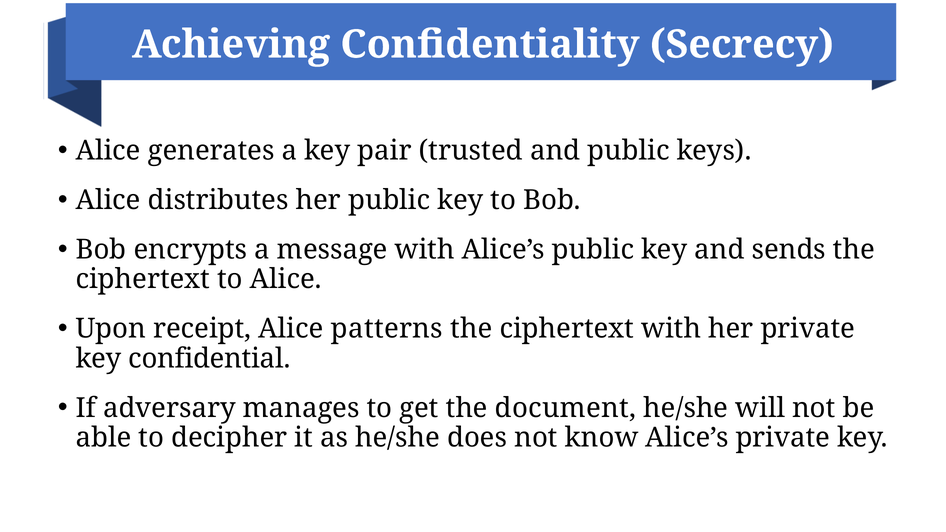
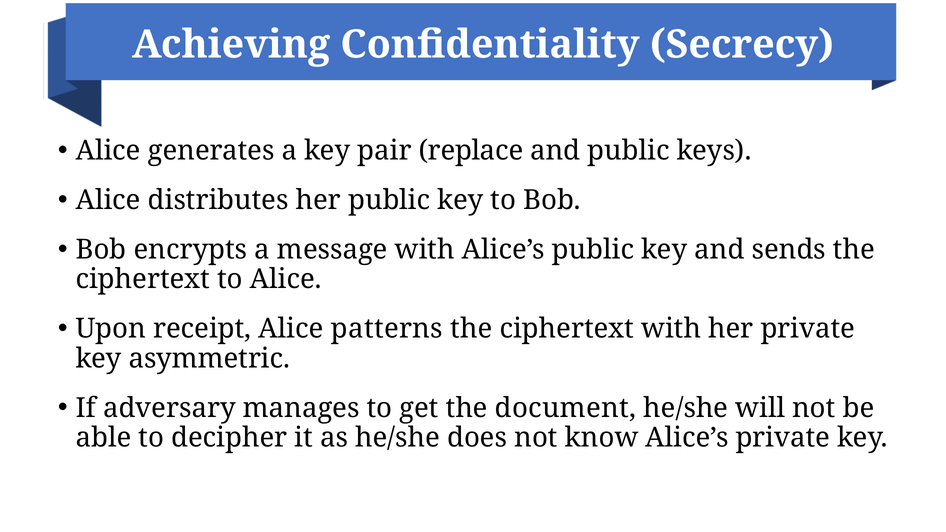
trusted: trusted -> replace
confidential: confidential -> asymmetric
